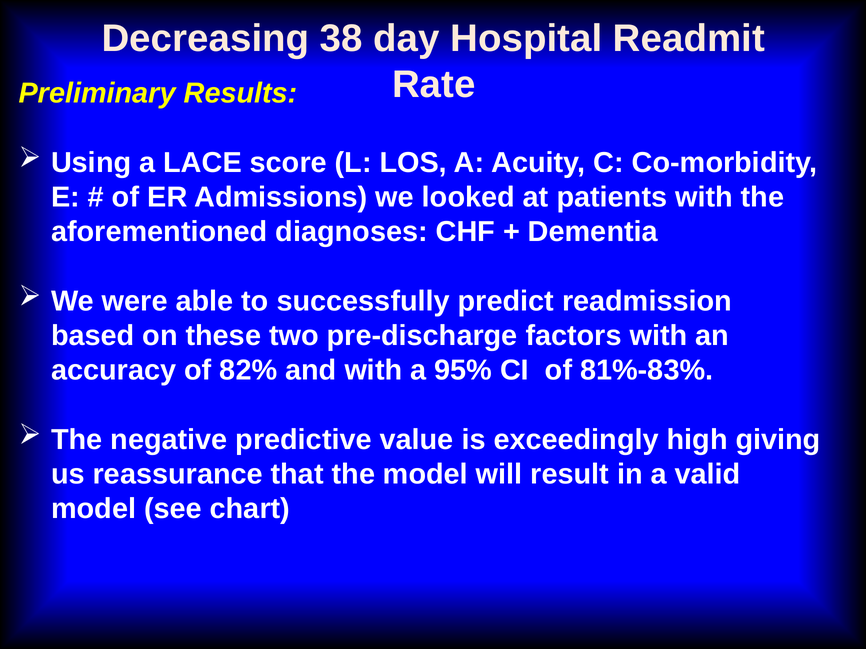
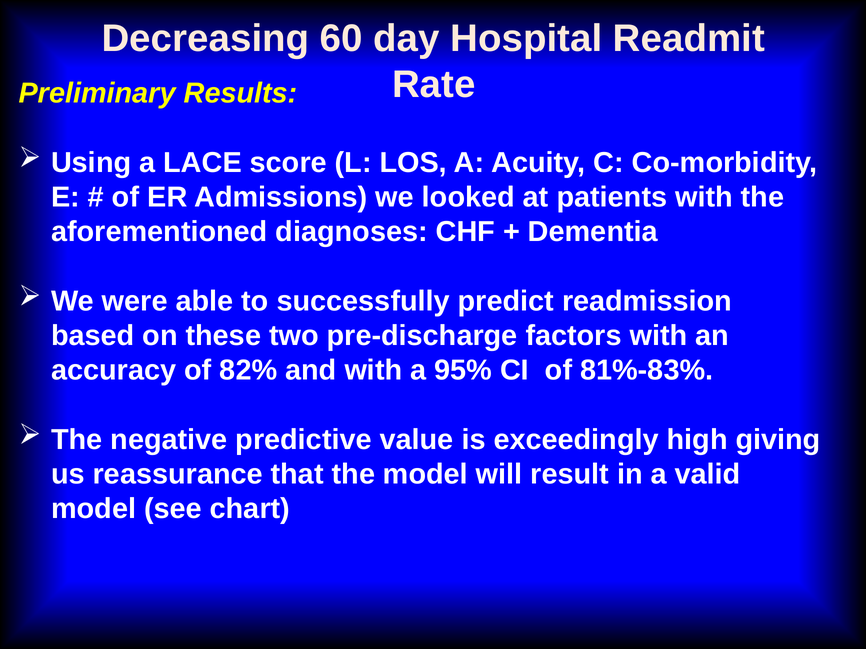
38: 38 -> 60
